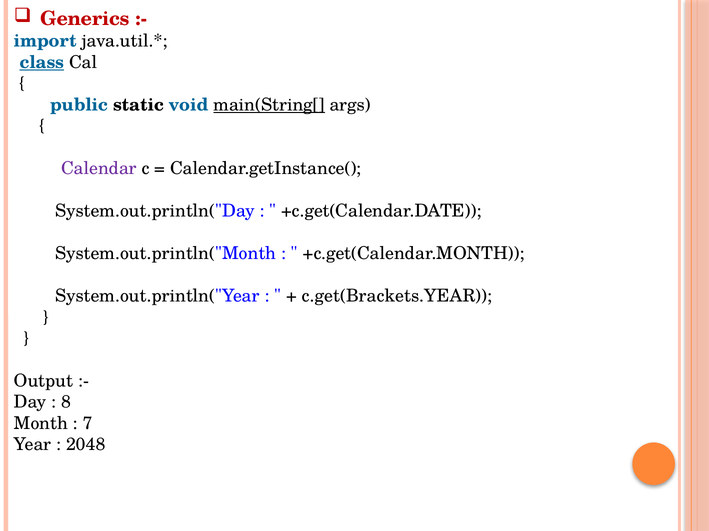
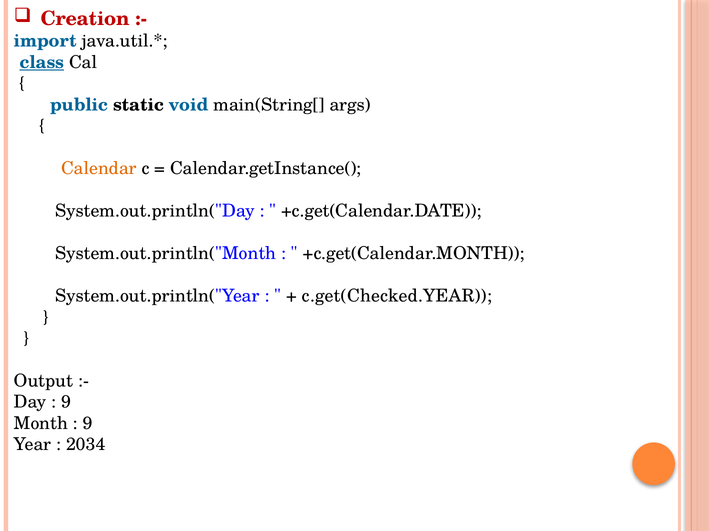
Generics: Generics -> Creation
main(String[ underline: present -> none
Calendar colour: purple -> orange
c.get(Brackets.YEAR: c.get(Brackets.YEAR -> c.get(Checked.YEAR
8 at (66, 403): 8 -> 9
7 at (88, 424): 7 -> 9
2048: 2048 -> 2034
